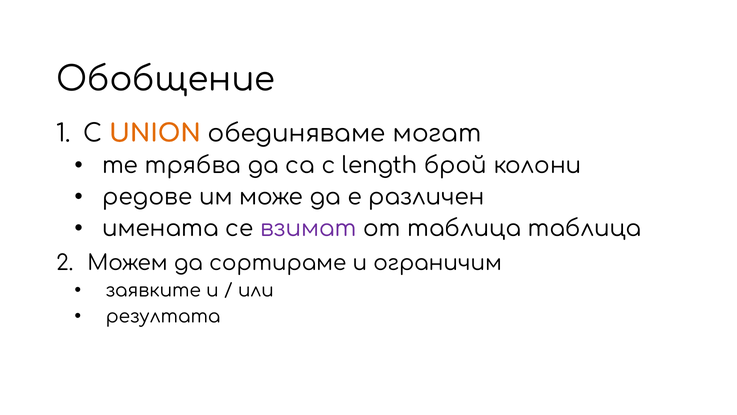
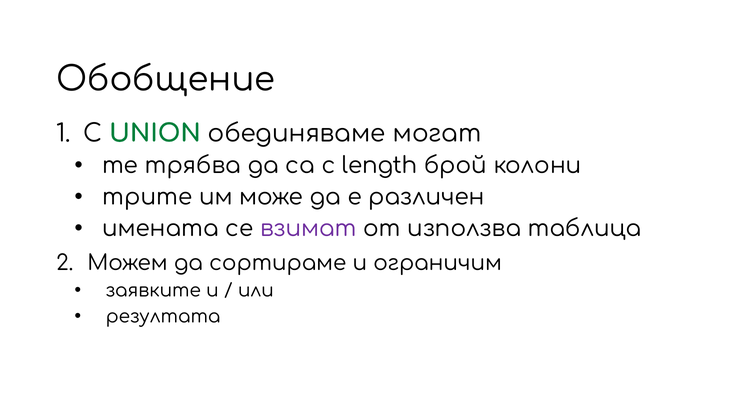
UNION colour: orange -> green
редове: редове -> трите
от таблица: таблица -> използва
